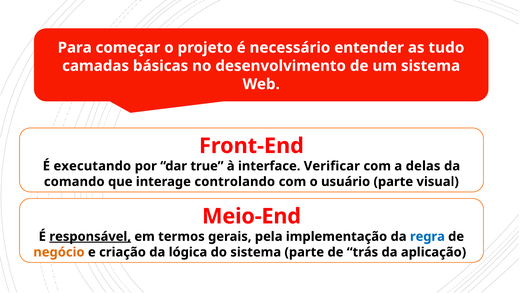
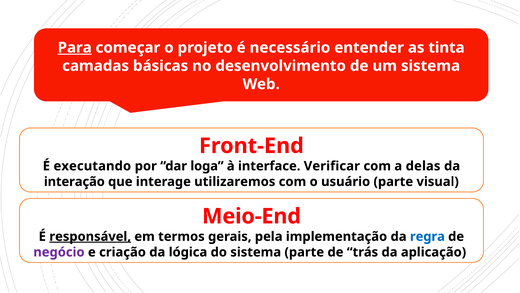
Para underline: none -> present
tudo: tudo -> tinta
true: true -> loga
comando: comando -> interação
controlando: controlando -> utilizaremos
negócio colour: orange -> purple
